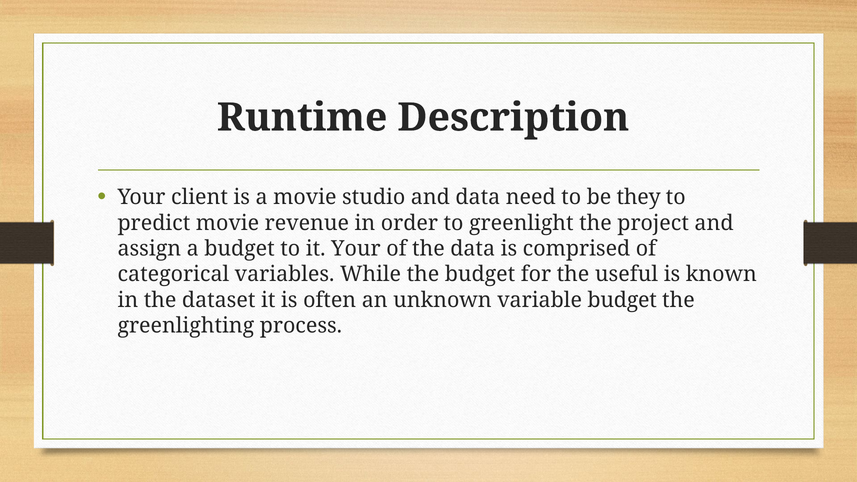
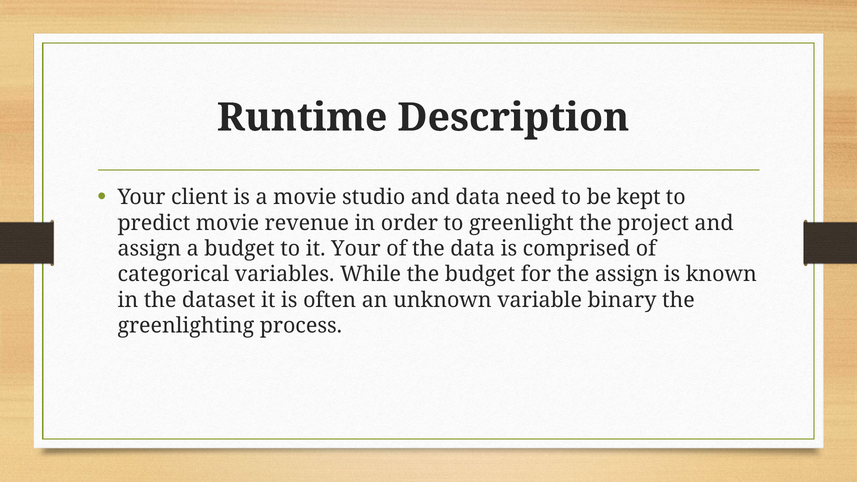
they: they -> kept
the useful: useful -> assign
variable budget: budget -> binary
